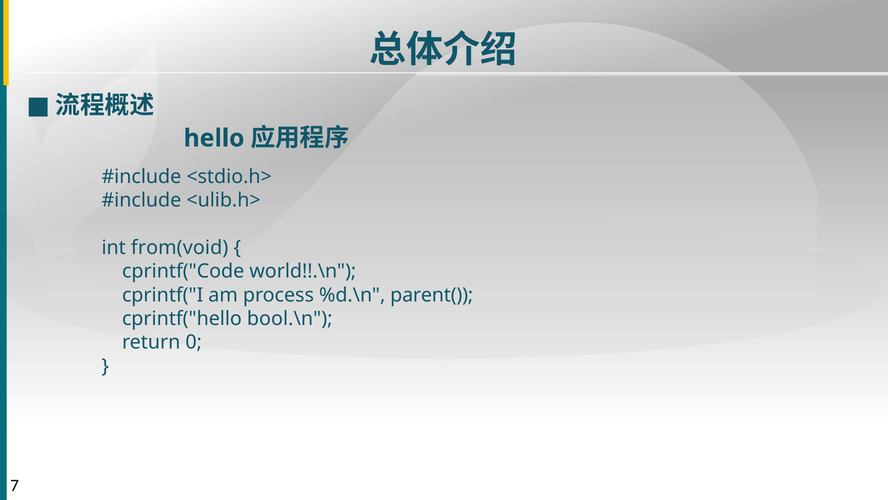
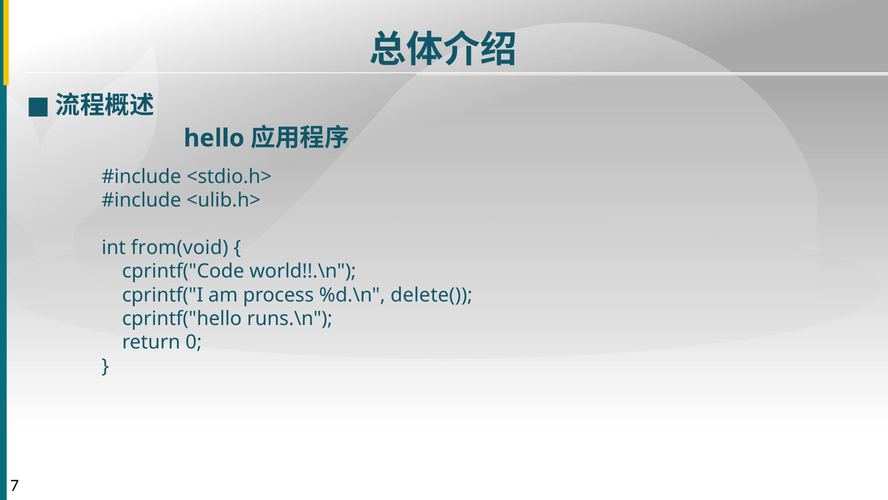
parent(: parent( -> delete(
bool.\n: bool.\n -> runs.\n
